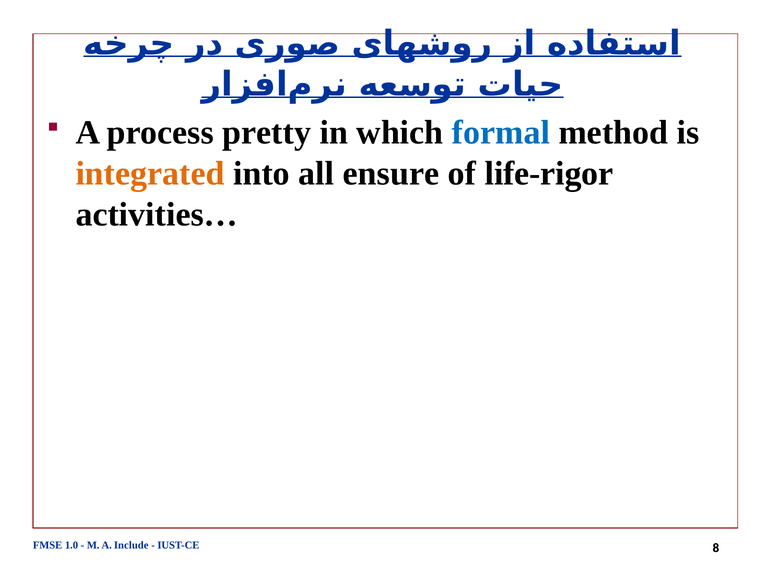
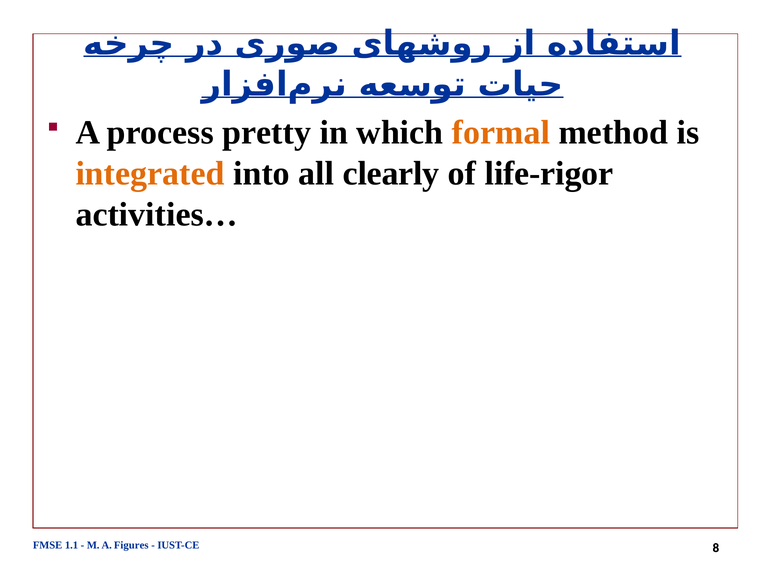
formal colour: blue -> orange
ensure: ensure -> clearly
1.0: 1.0 -> 1.1
Include: Include -> Figures
